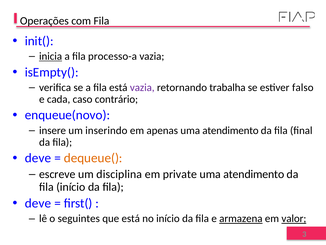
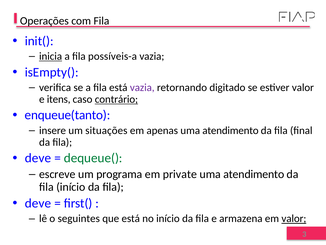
processo-a: processo-a -> possíveis-a
trabalha: trabalha -> digitado
estiver falso: falso -> valor
cada: cada -> itens
contrário underline: none -> present
enqueue(novo: enqueue(novo -> enqueue(tanto
inserindo: inserindo -> situações
dequeue( colour: orange -> green
disciplina: disciplina -> programa
armazena underline: present -> none
